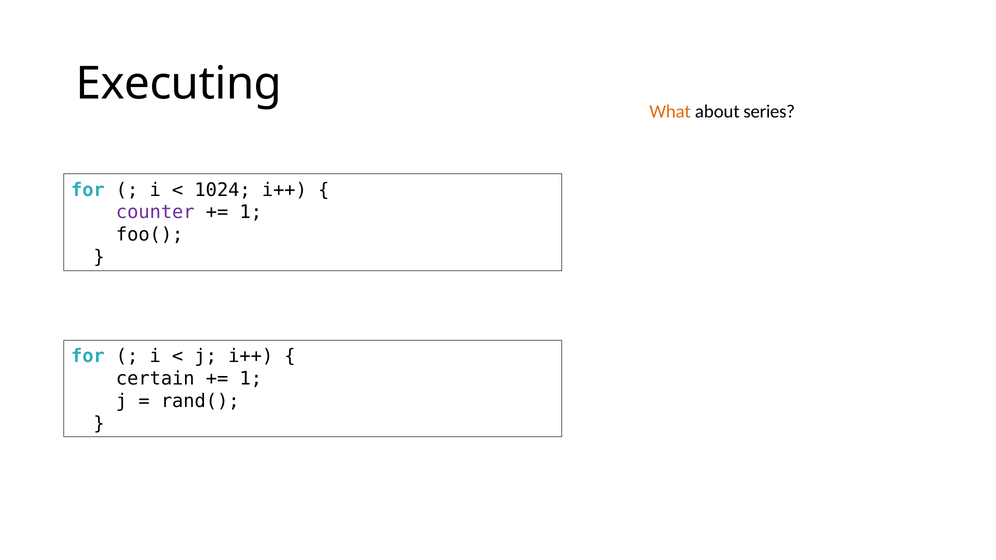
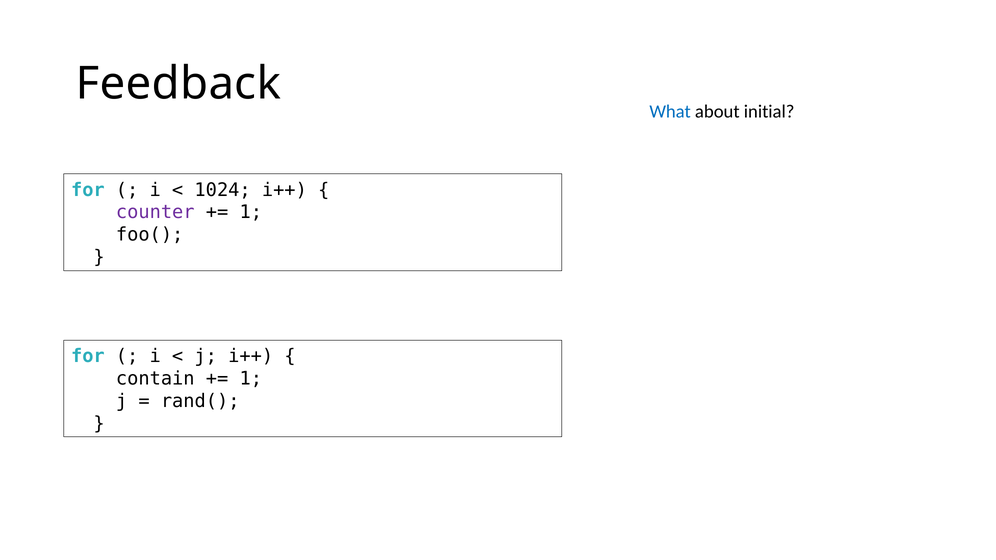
Executing: Executing -> Feedback
What colour: orange -> blue
series: series -> initial
certain: certain -> contain
